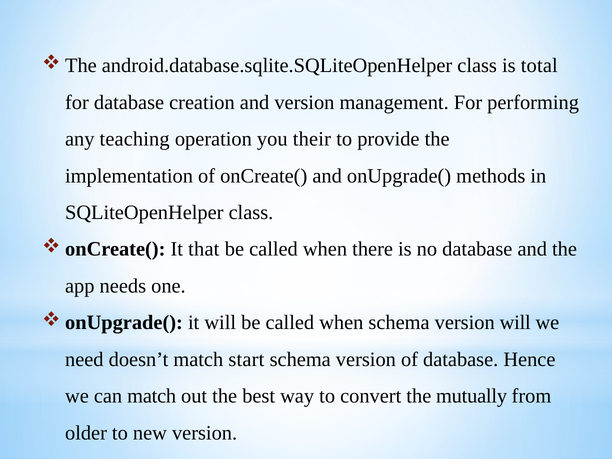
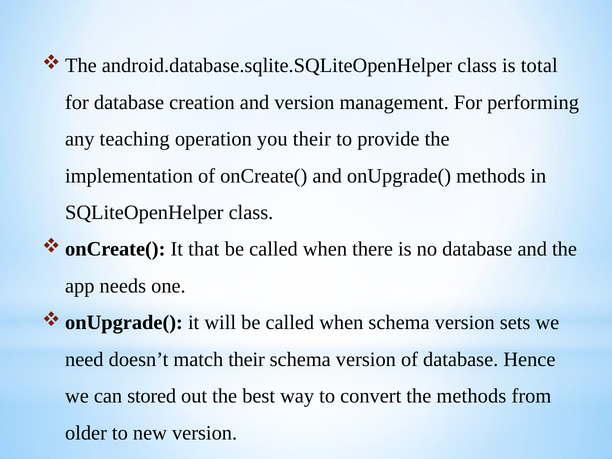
version will: will -> sets
match start: start -> their
can match: match -> stored
the mutually: mutually -> methods
